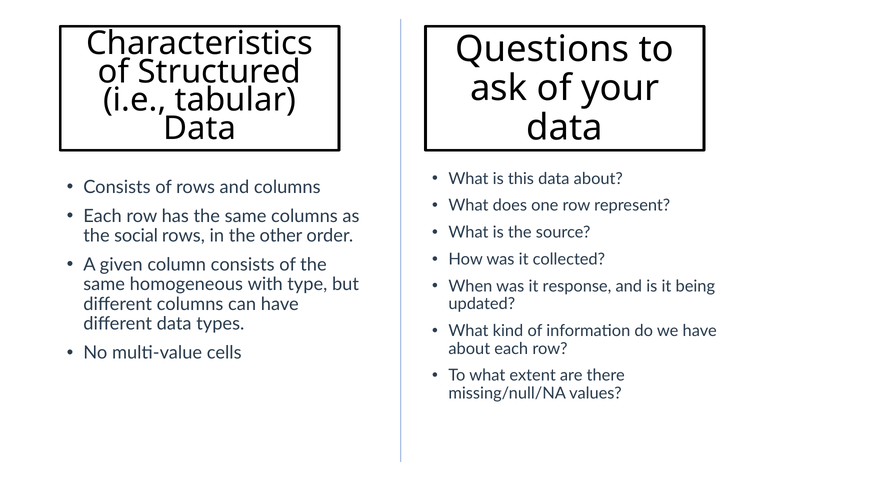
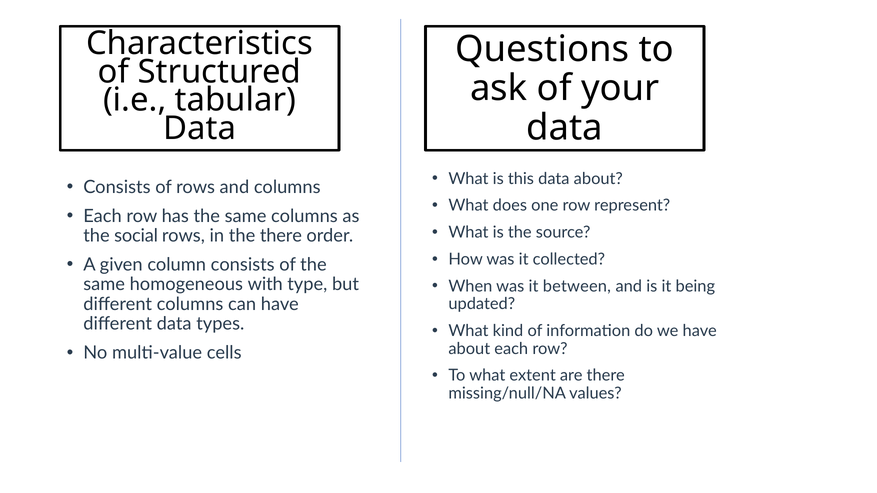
the other: other -> there
response: response -> between
